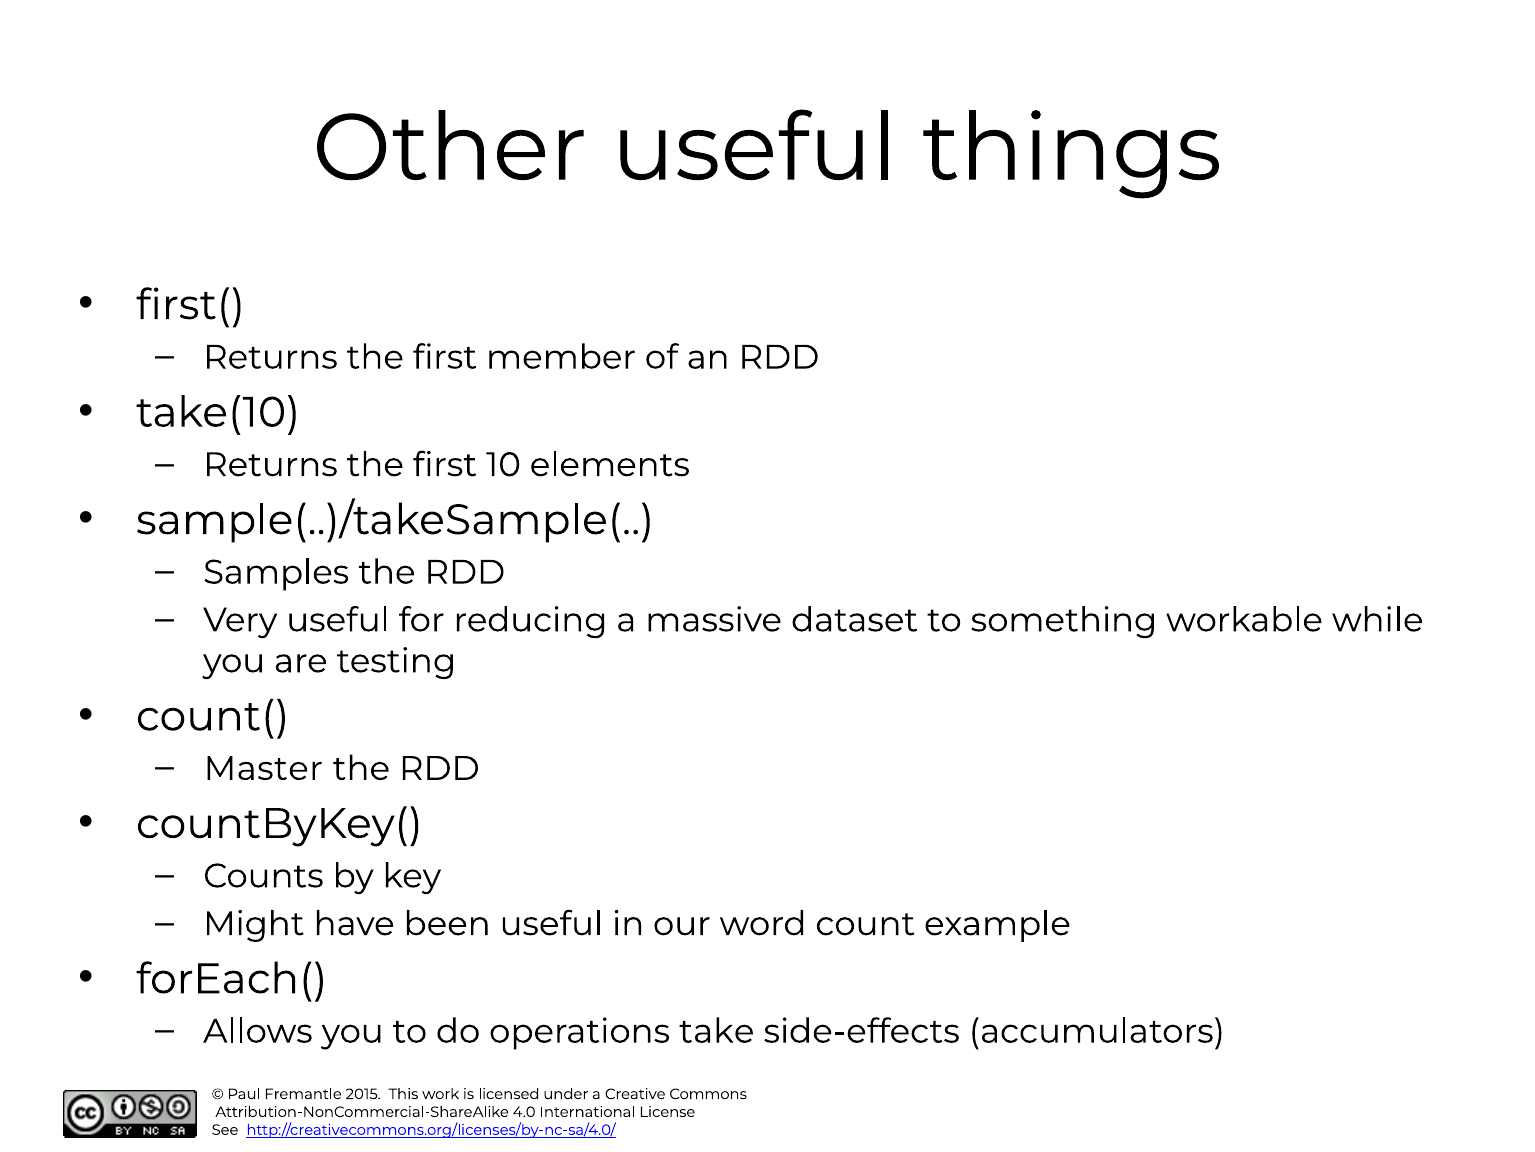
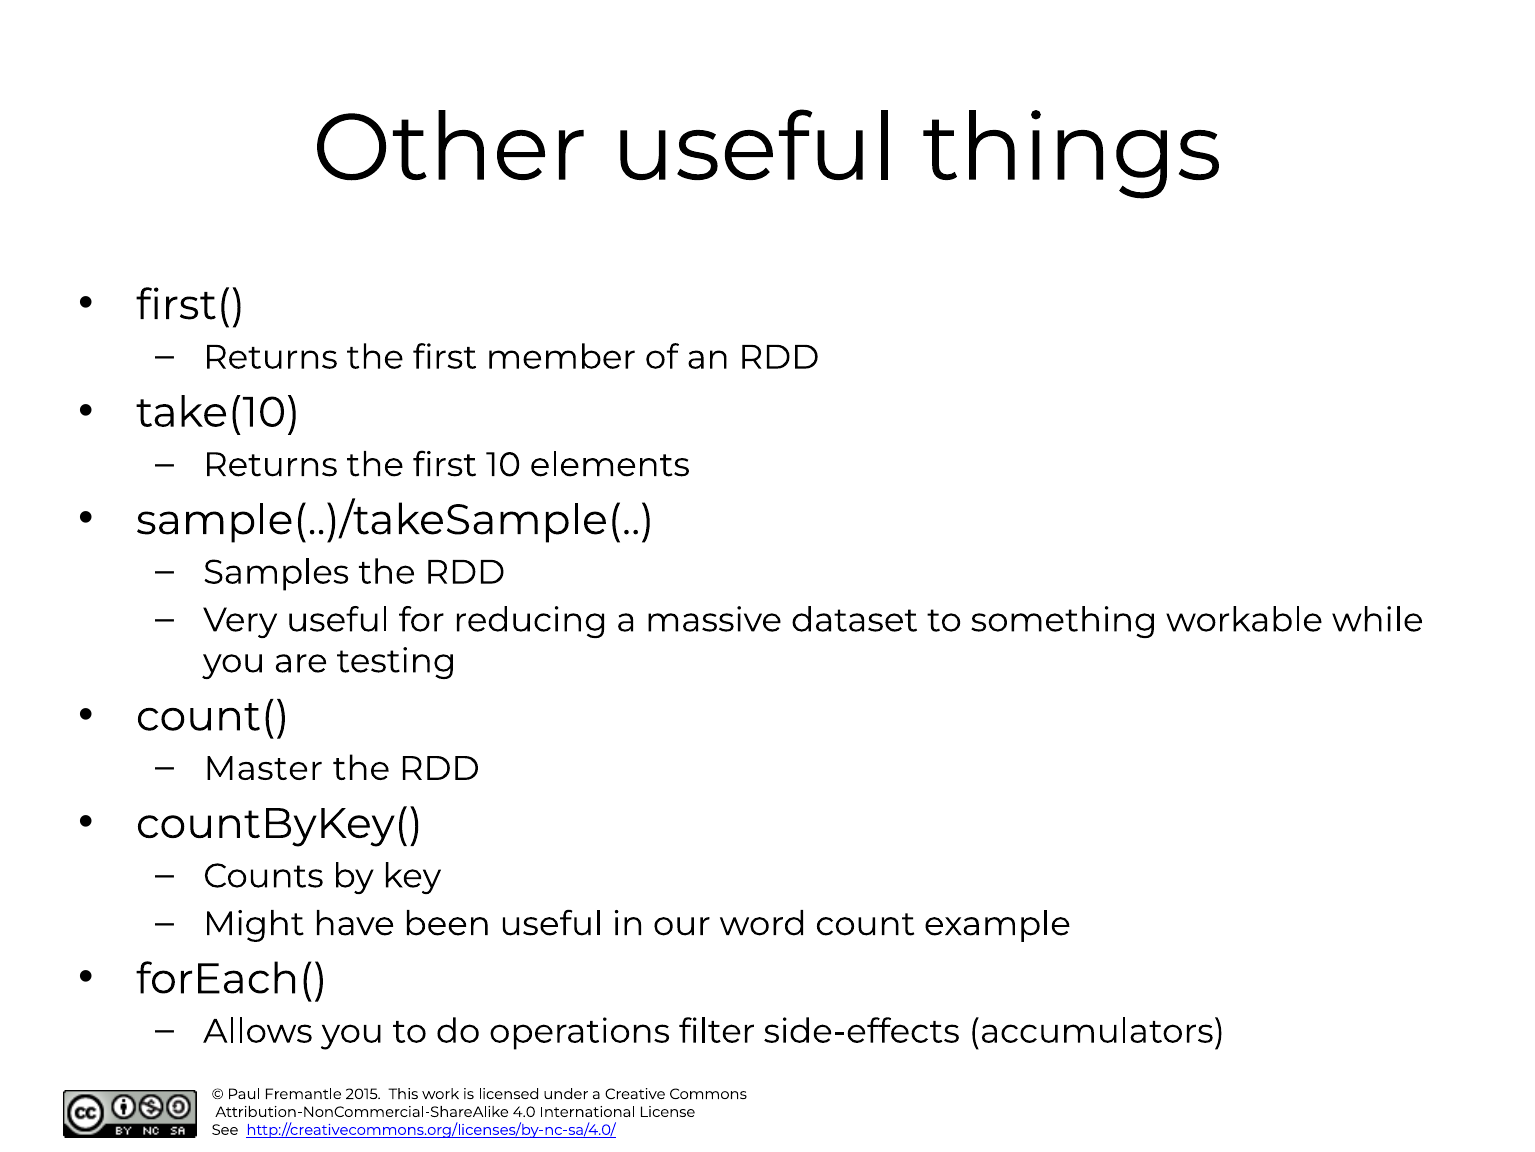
take: take -> filter
